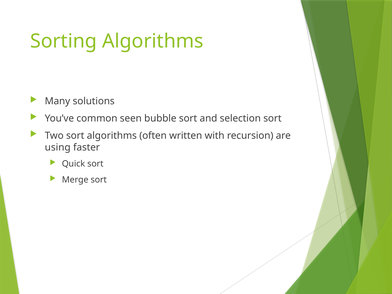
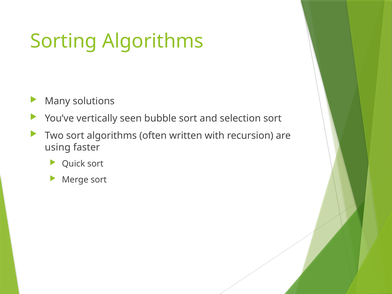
common: common -> vertically
